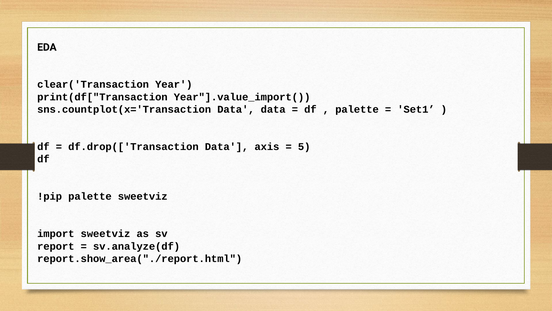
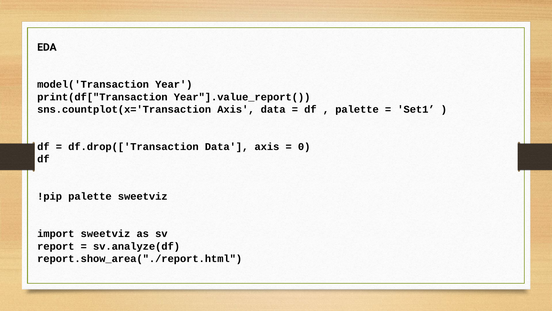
clear('Transaction: clear('Transaction -> model('Transaction
Year"].value_import(: Year"].value_import( -> Year"].value_report(
sns.countplot(x='Transaction Data: Data -> Axis
5: 5 -> 0
